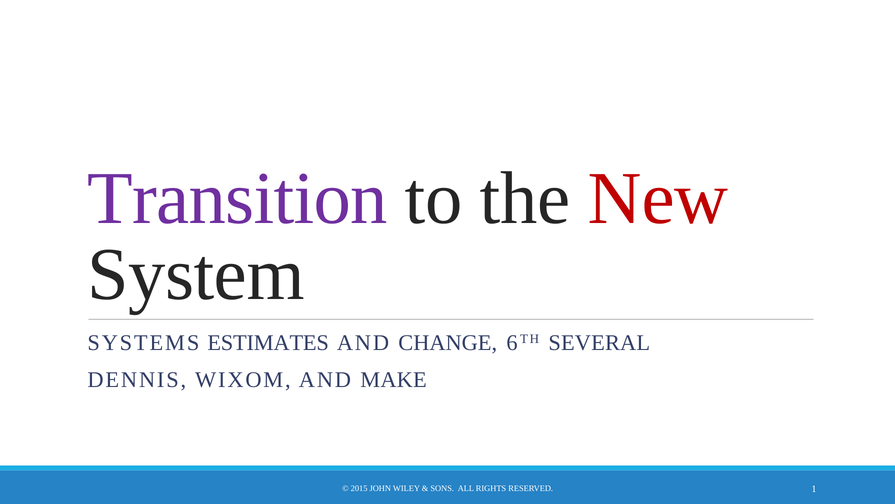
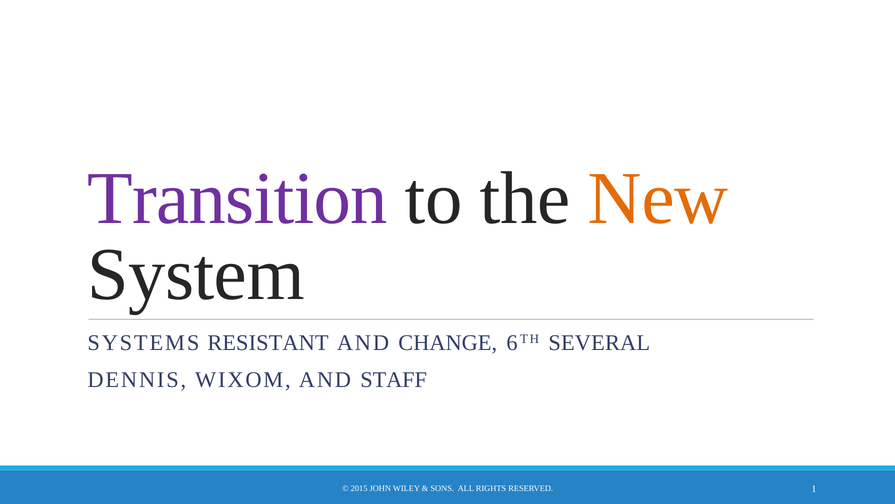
New colour: red -> orange
ESTIMATES: ESTIMATES -> RESISTANT
MAKE: MAKE -> STAFF
